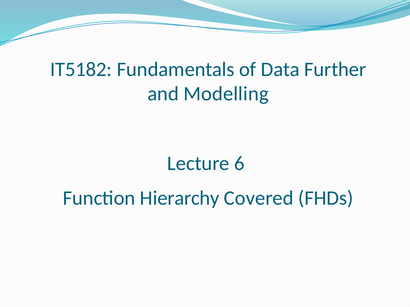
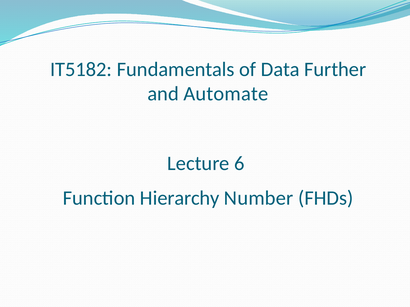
Modelling: Modelling -> Automate
Covered: Covered -> Number
